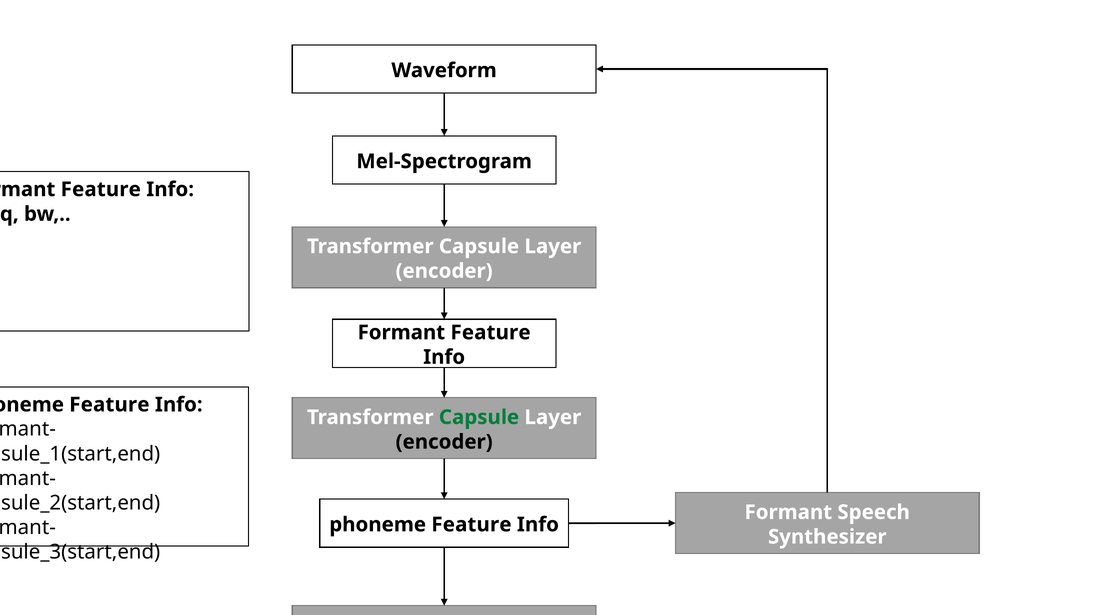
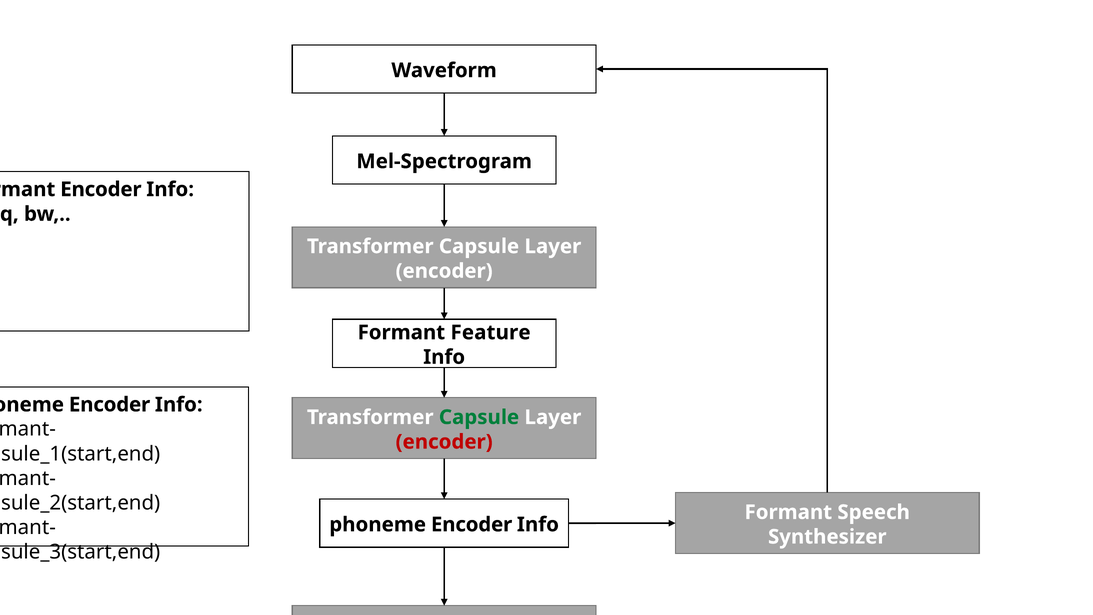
Feature at (101, 189): Feature -> Encoder
Feature at (109, 404): Feature -> Encoder
encoder at (444, 442) colour: black -> red
Feature at (471, 524): Feature -> Encoder
